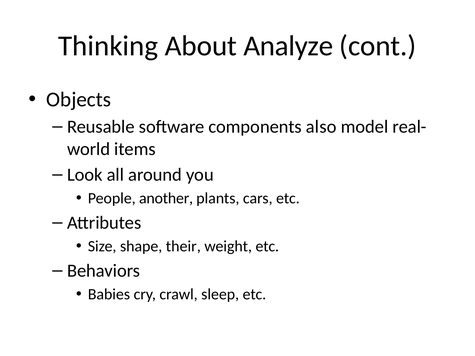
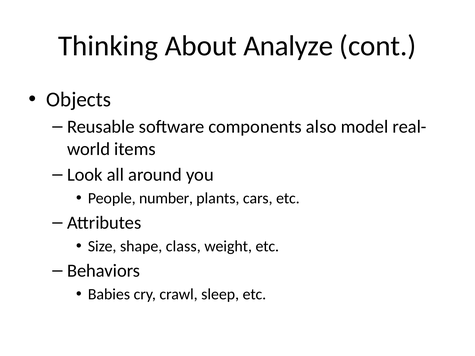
another: another -> number
their: their -> class
